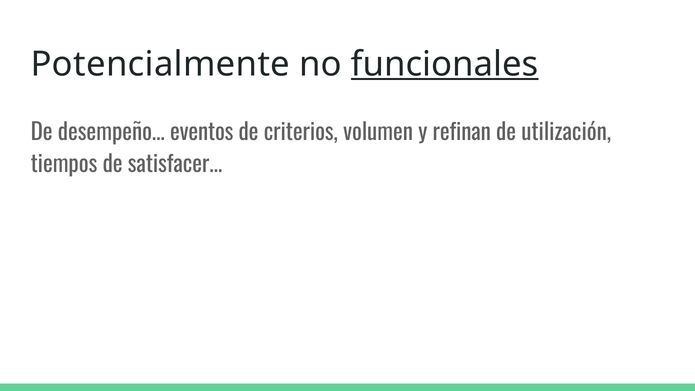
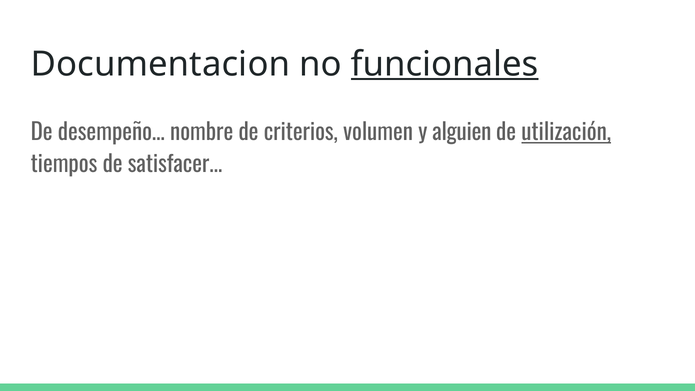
Potencialmente: Potencialmente -> Documentacion
eventos: eventos -> nombre
refinan: refinan -> alguien
utilización underline: none -> present
